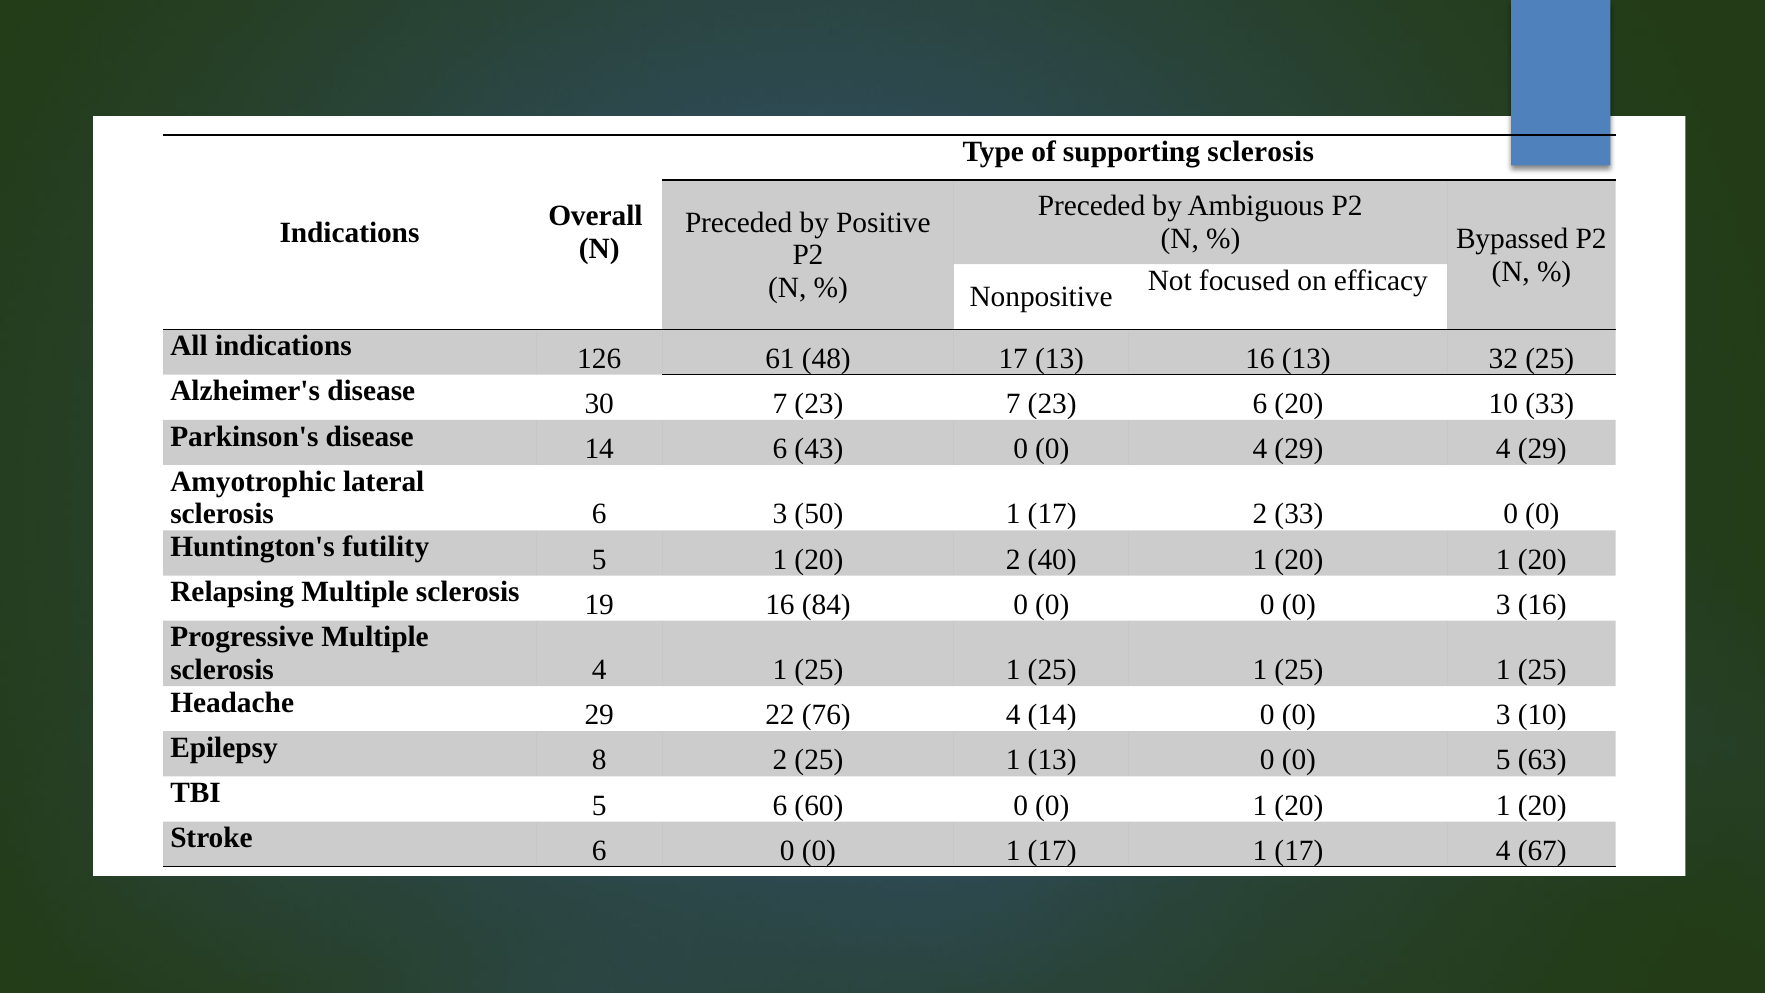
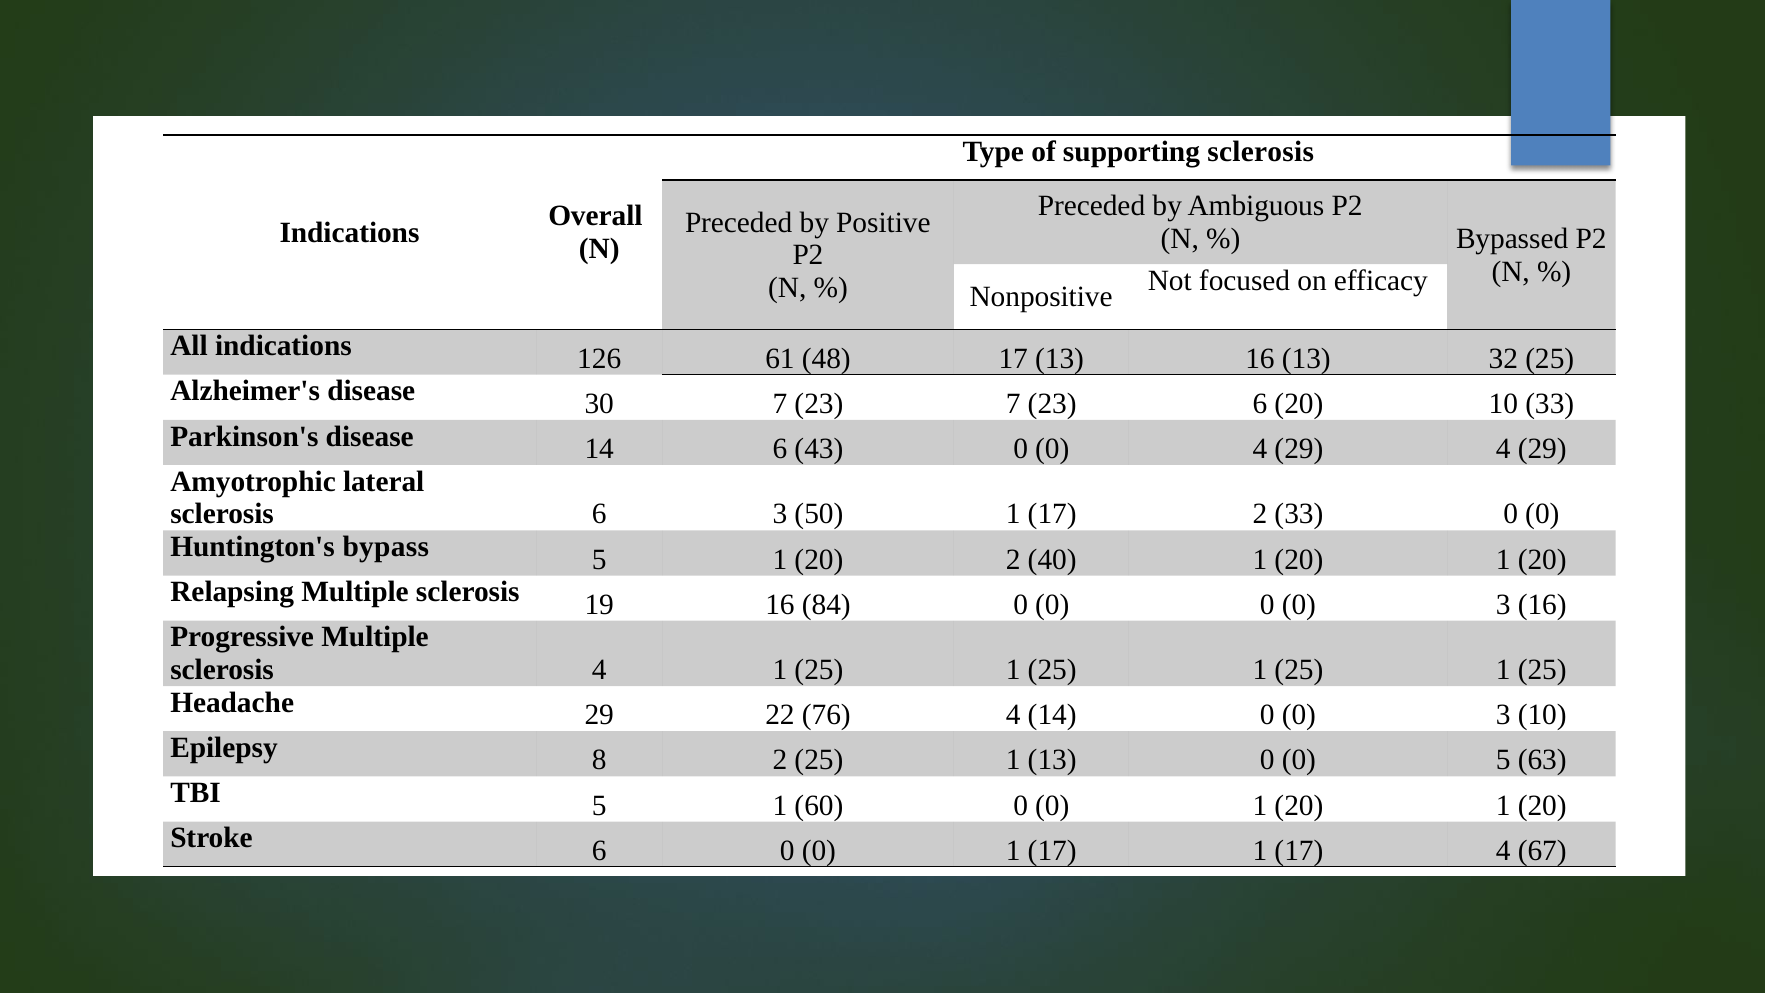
futility: futility -> bypass
TBI 5 6: 6 -> 1
